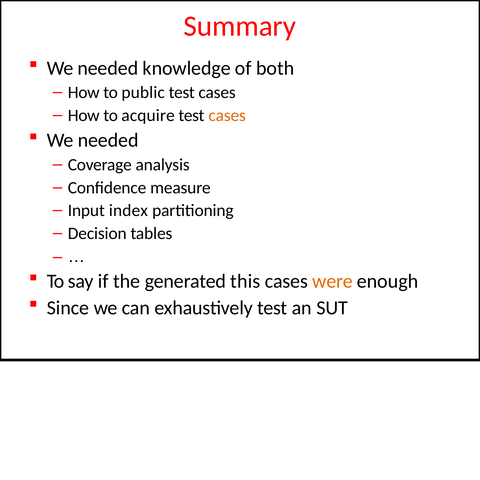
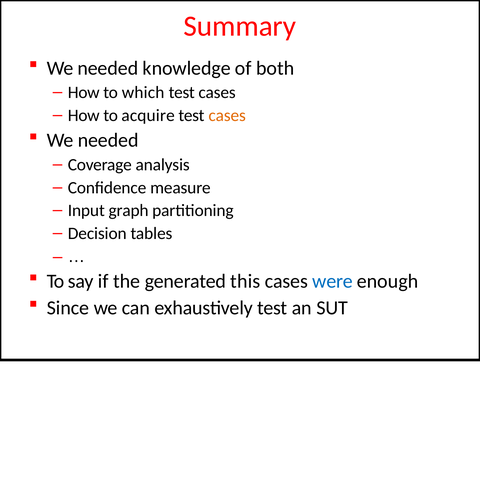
public: public -> which
index: index -> graph
were colour: orange -> blue
